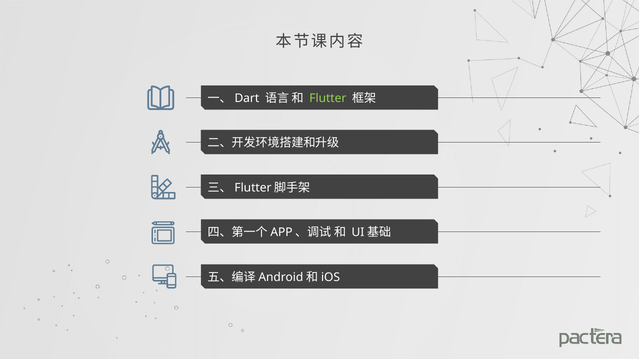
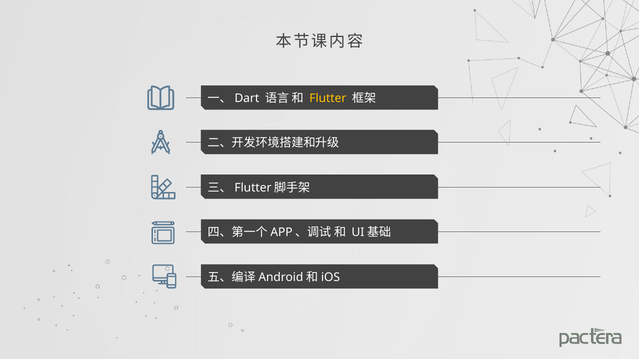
Flutter colour: light green -> yellow
